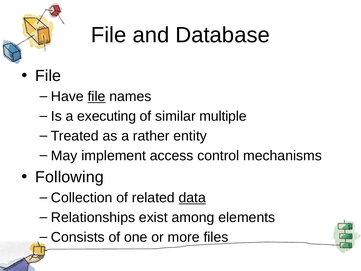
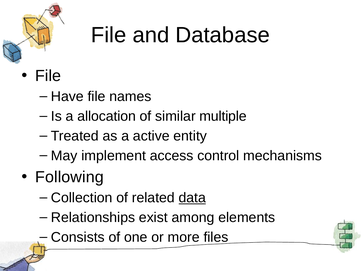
file at (97, 96) underline: present -> none
executing: executing -> allocation
rather: rather -> active
